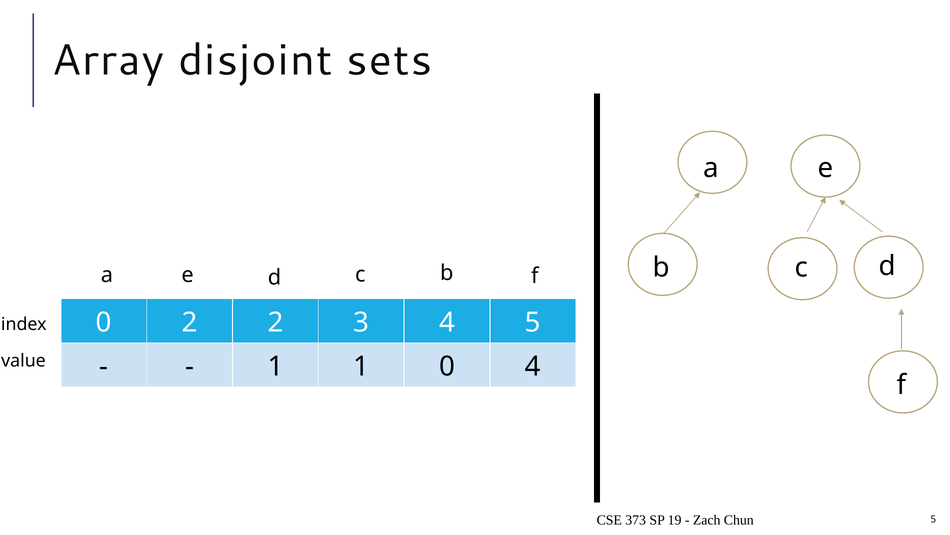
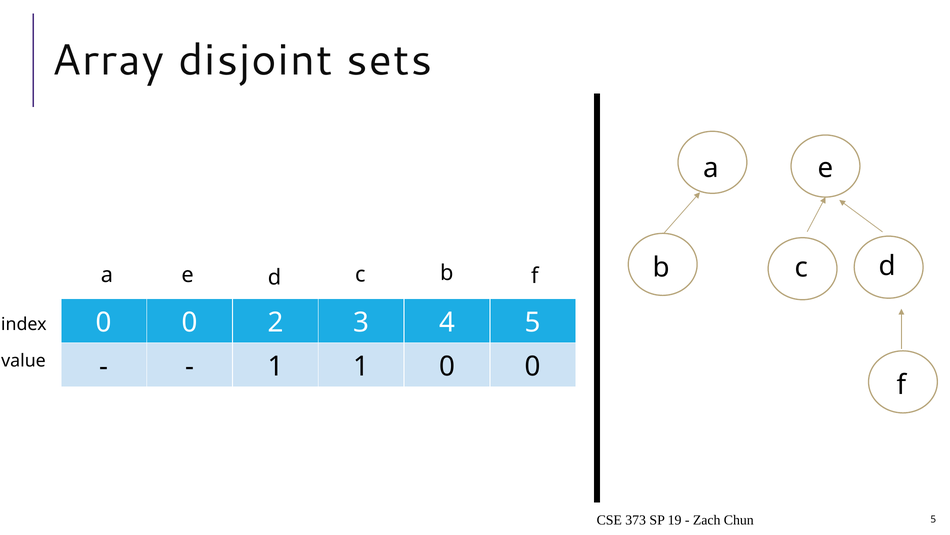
2 at (190, 322): 2 -> 0
1 0 4: 4 -> 0
